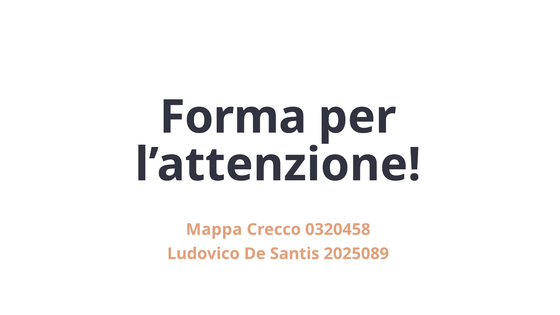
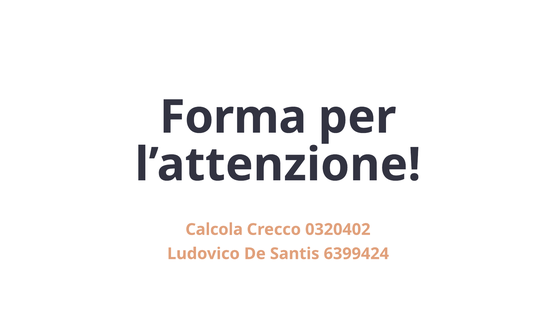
Mappa: Mappa -> Calcola
0320458: 0320458 -> 0320402
2025089: 2025089 -> 6399424
